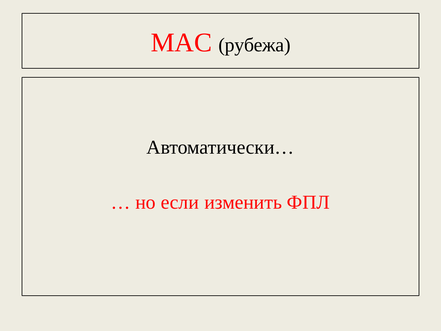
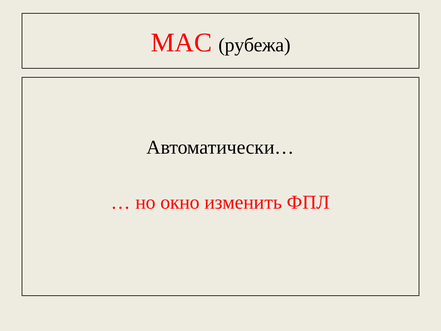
если: если -> окно
